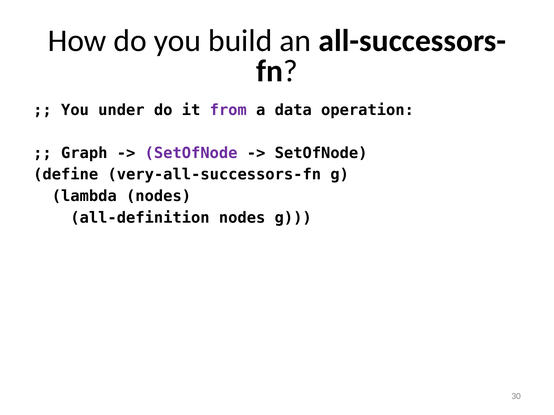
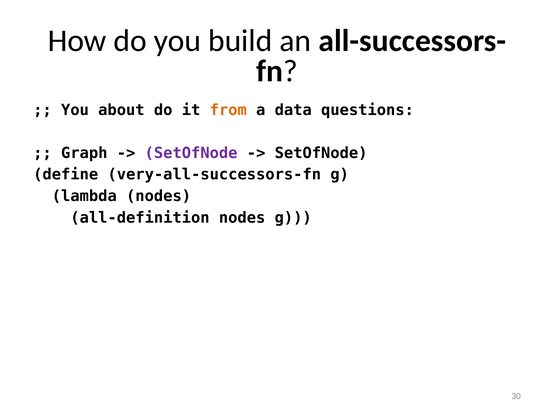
under: under -> about
from colour: purple -> orange
operation: operation -> questions
